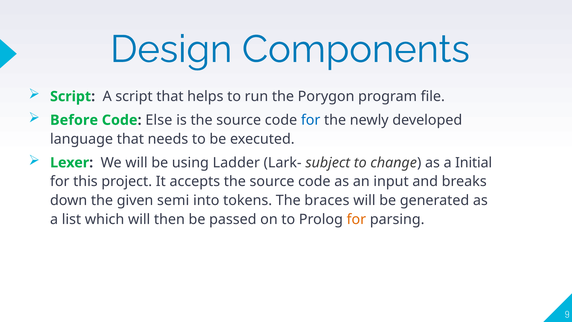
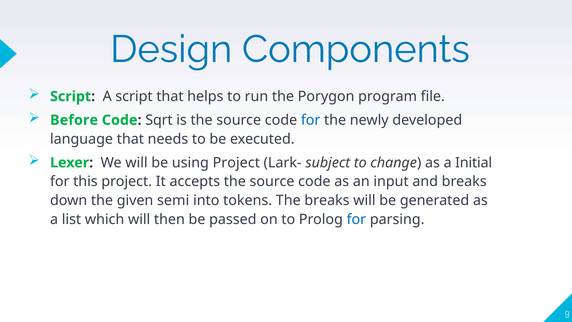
Else: Else -> Sqrt
using Ladder: Ladder -> Project
The braces: braces -> breaks
for at (356, 219) colour: orange -> blue
